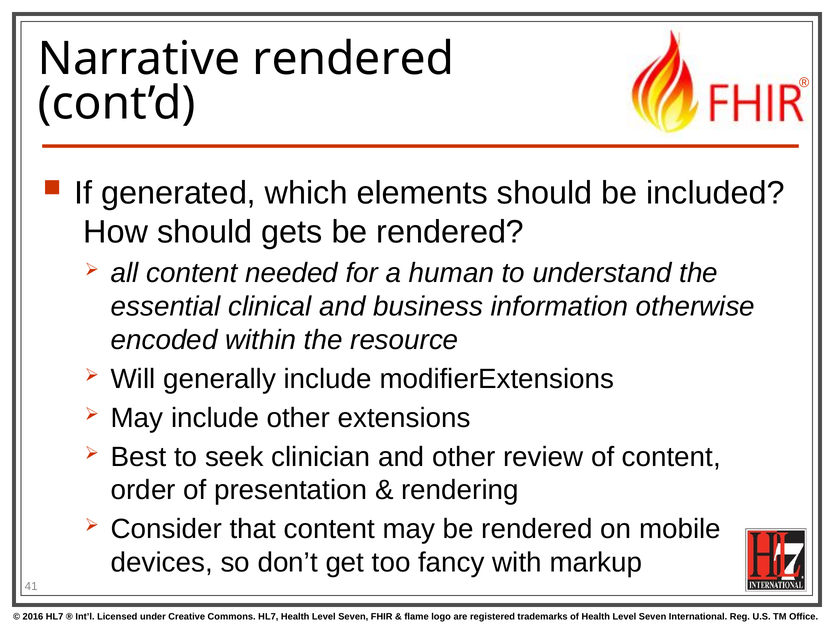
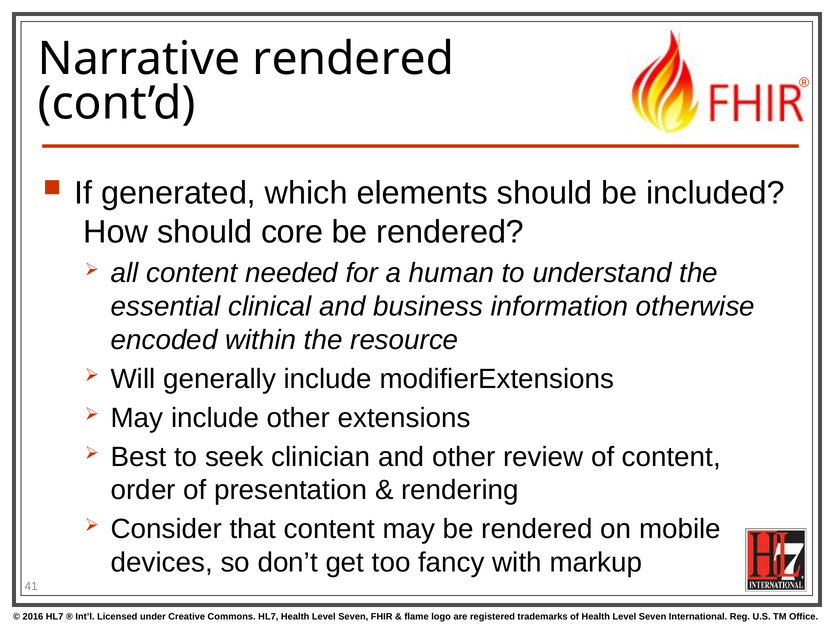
gets: gets -> core
